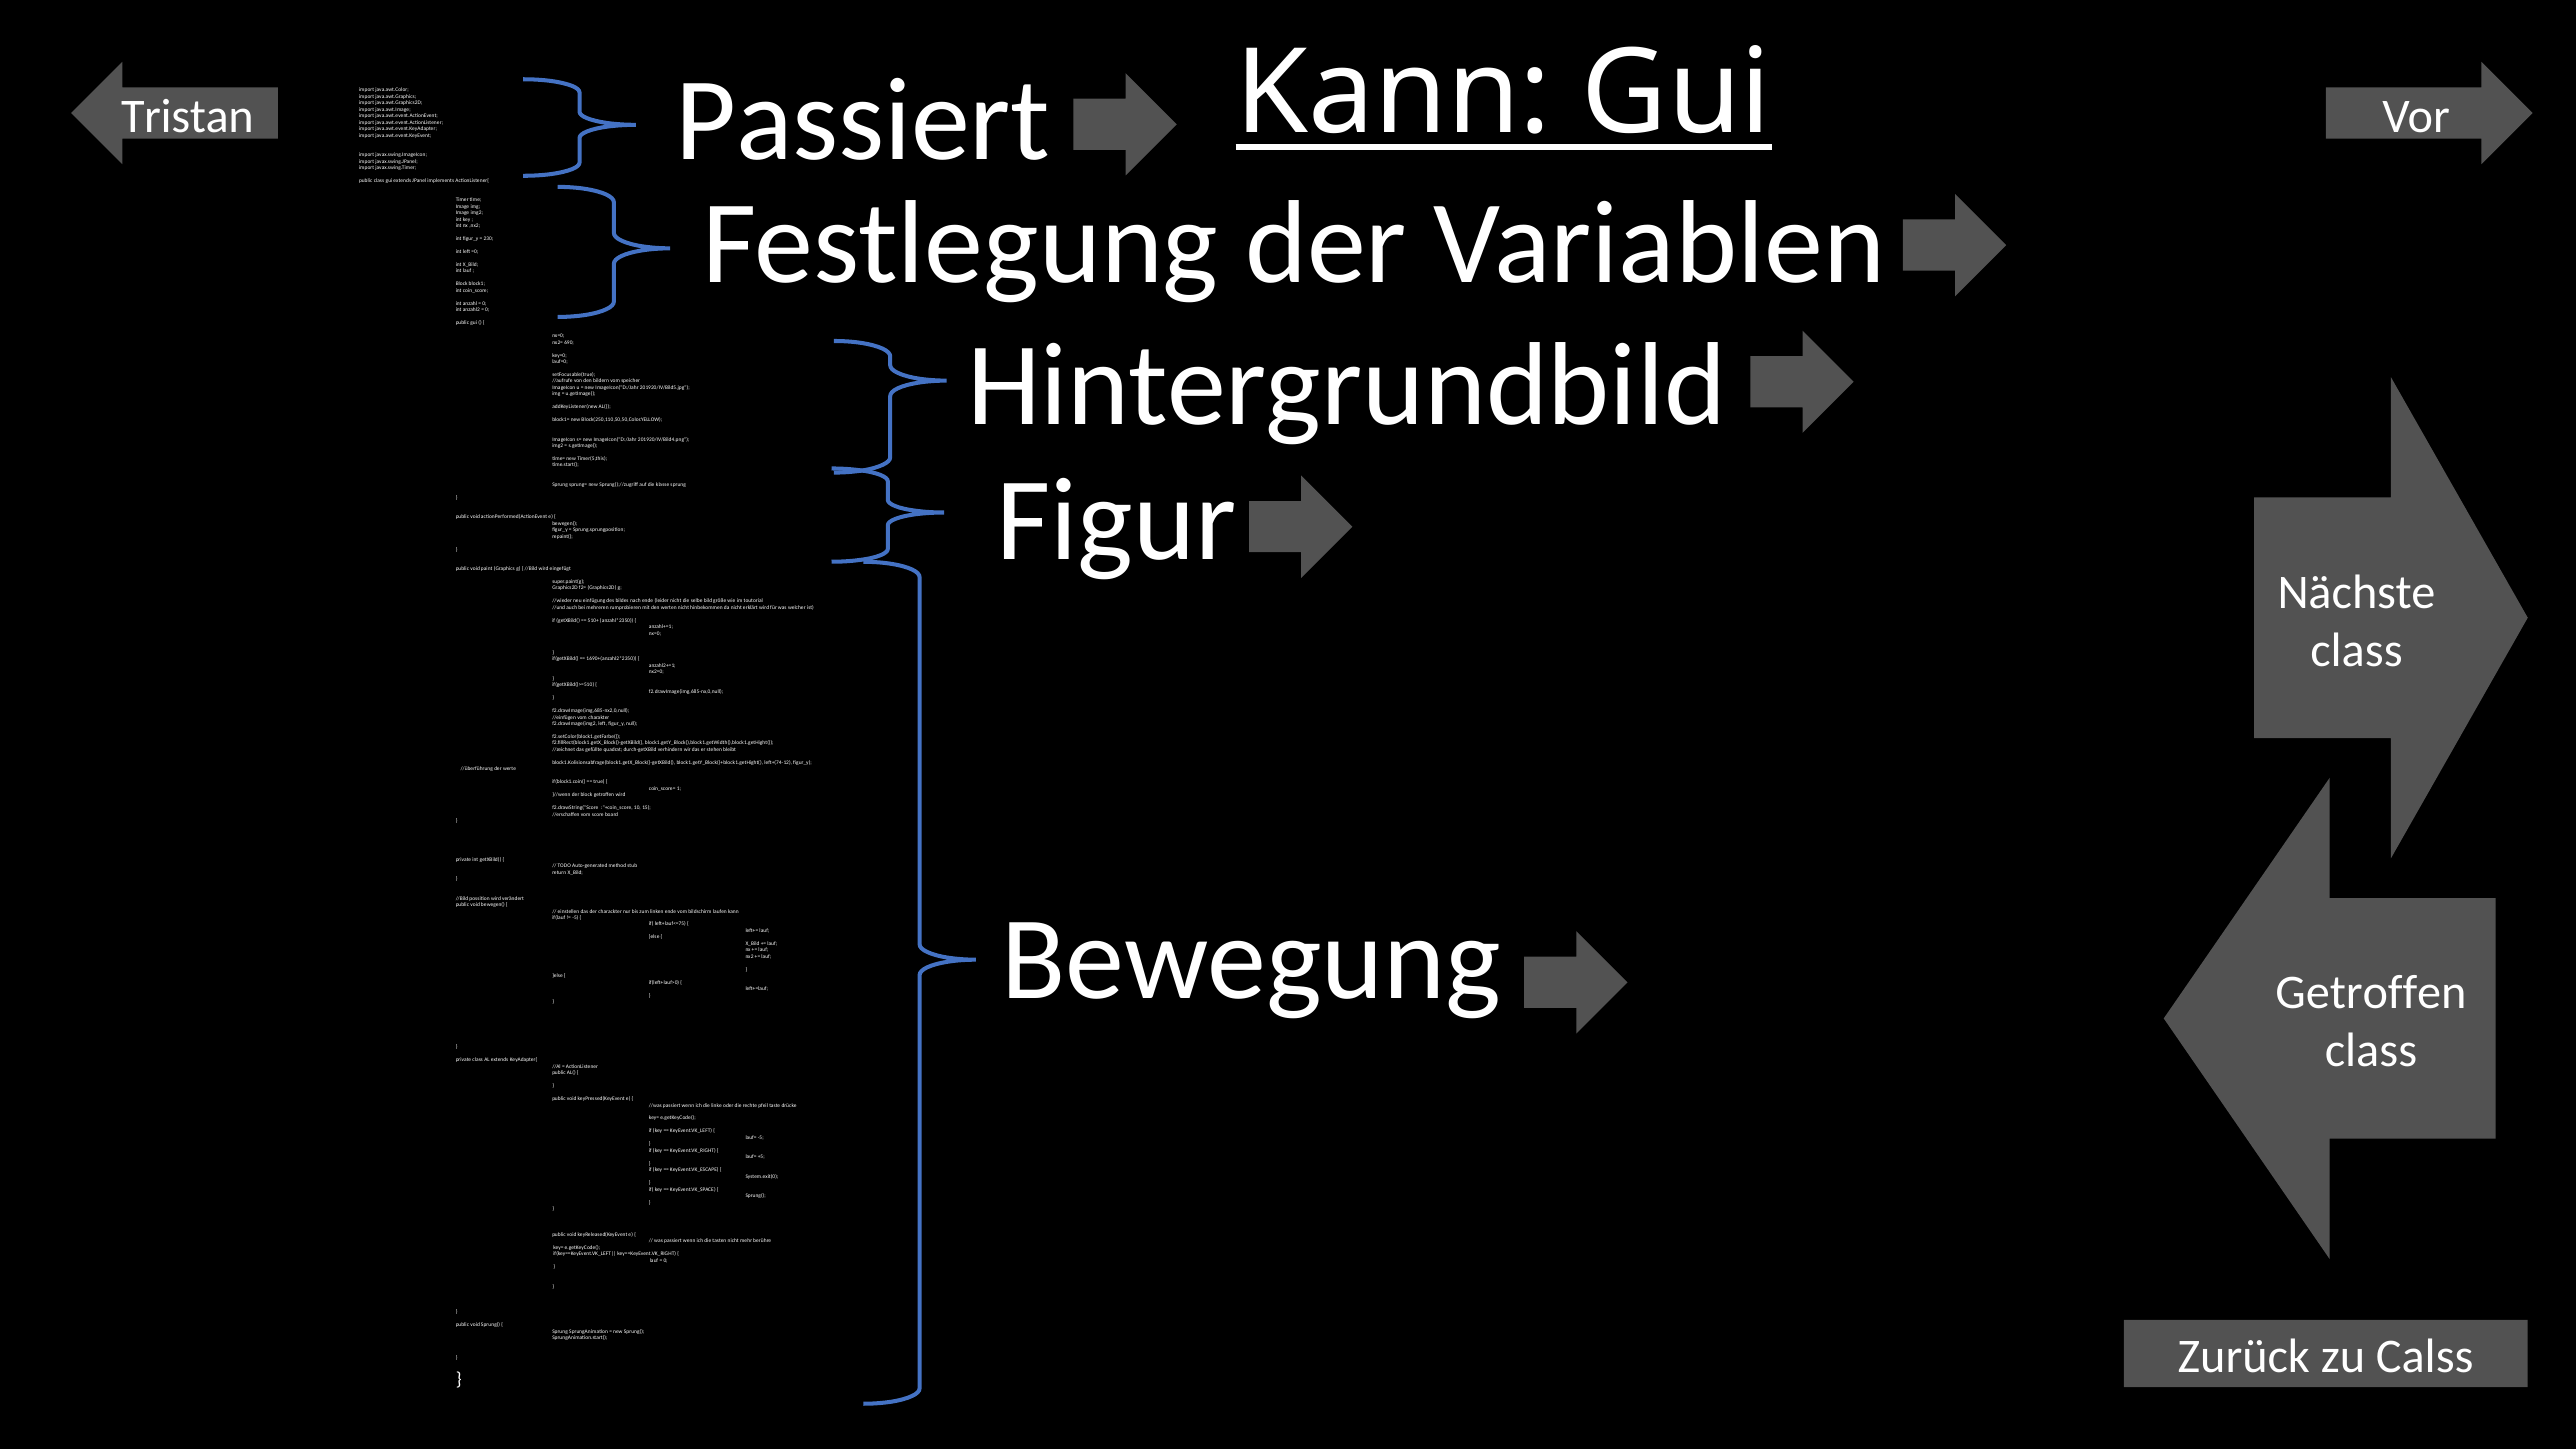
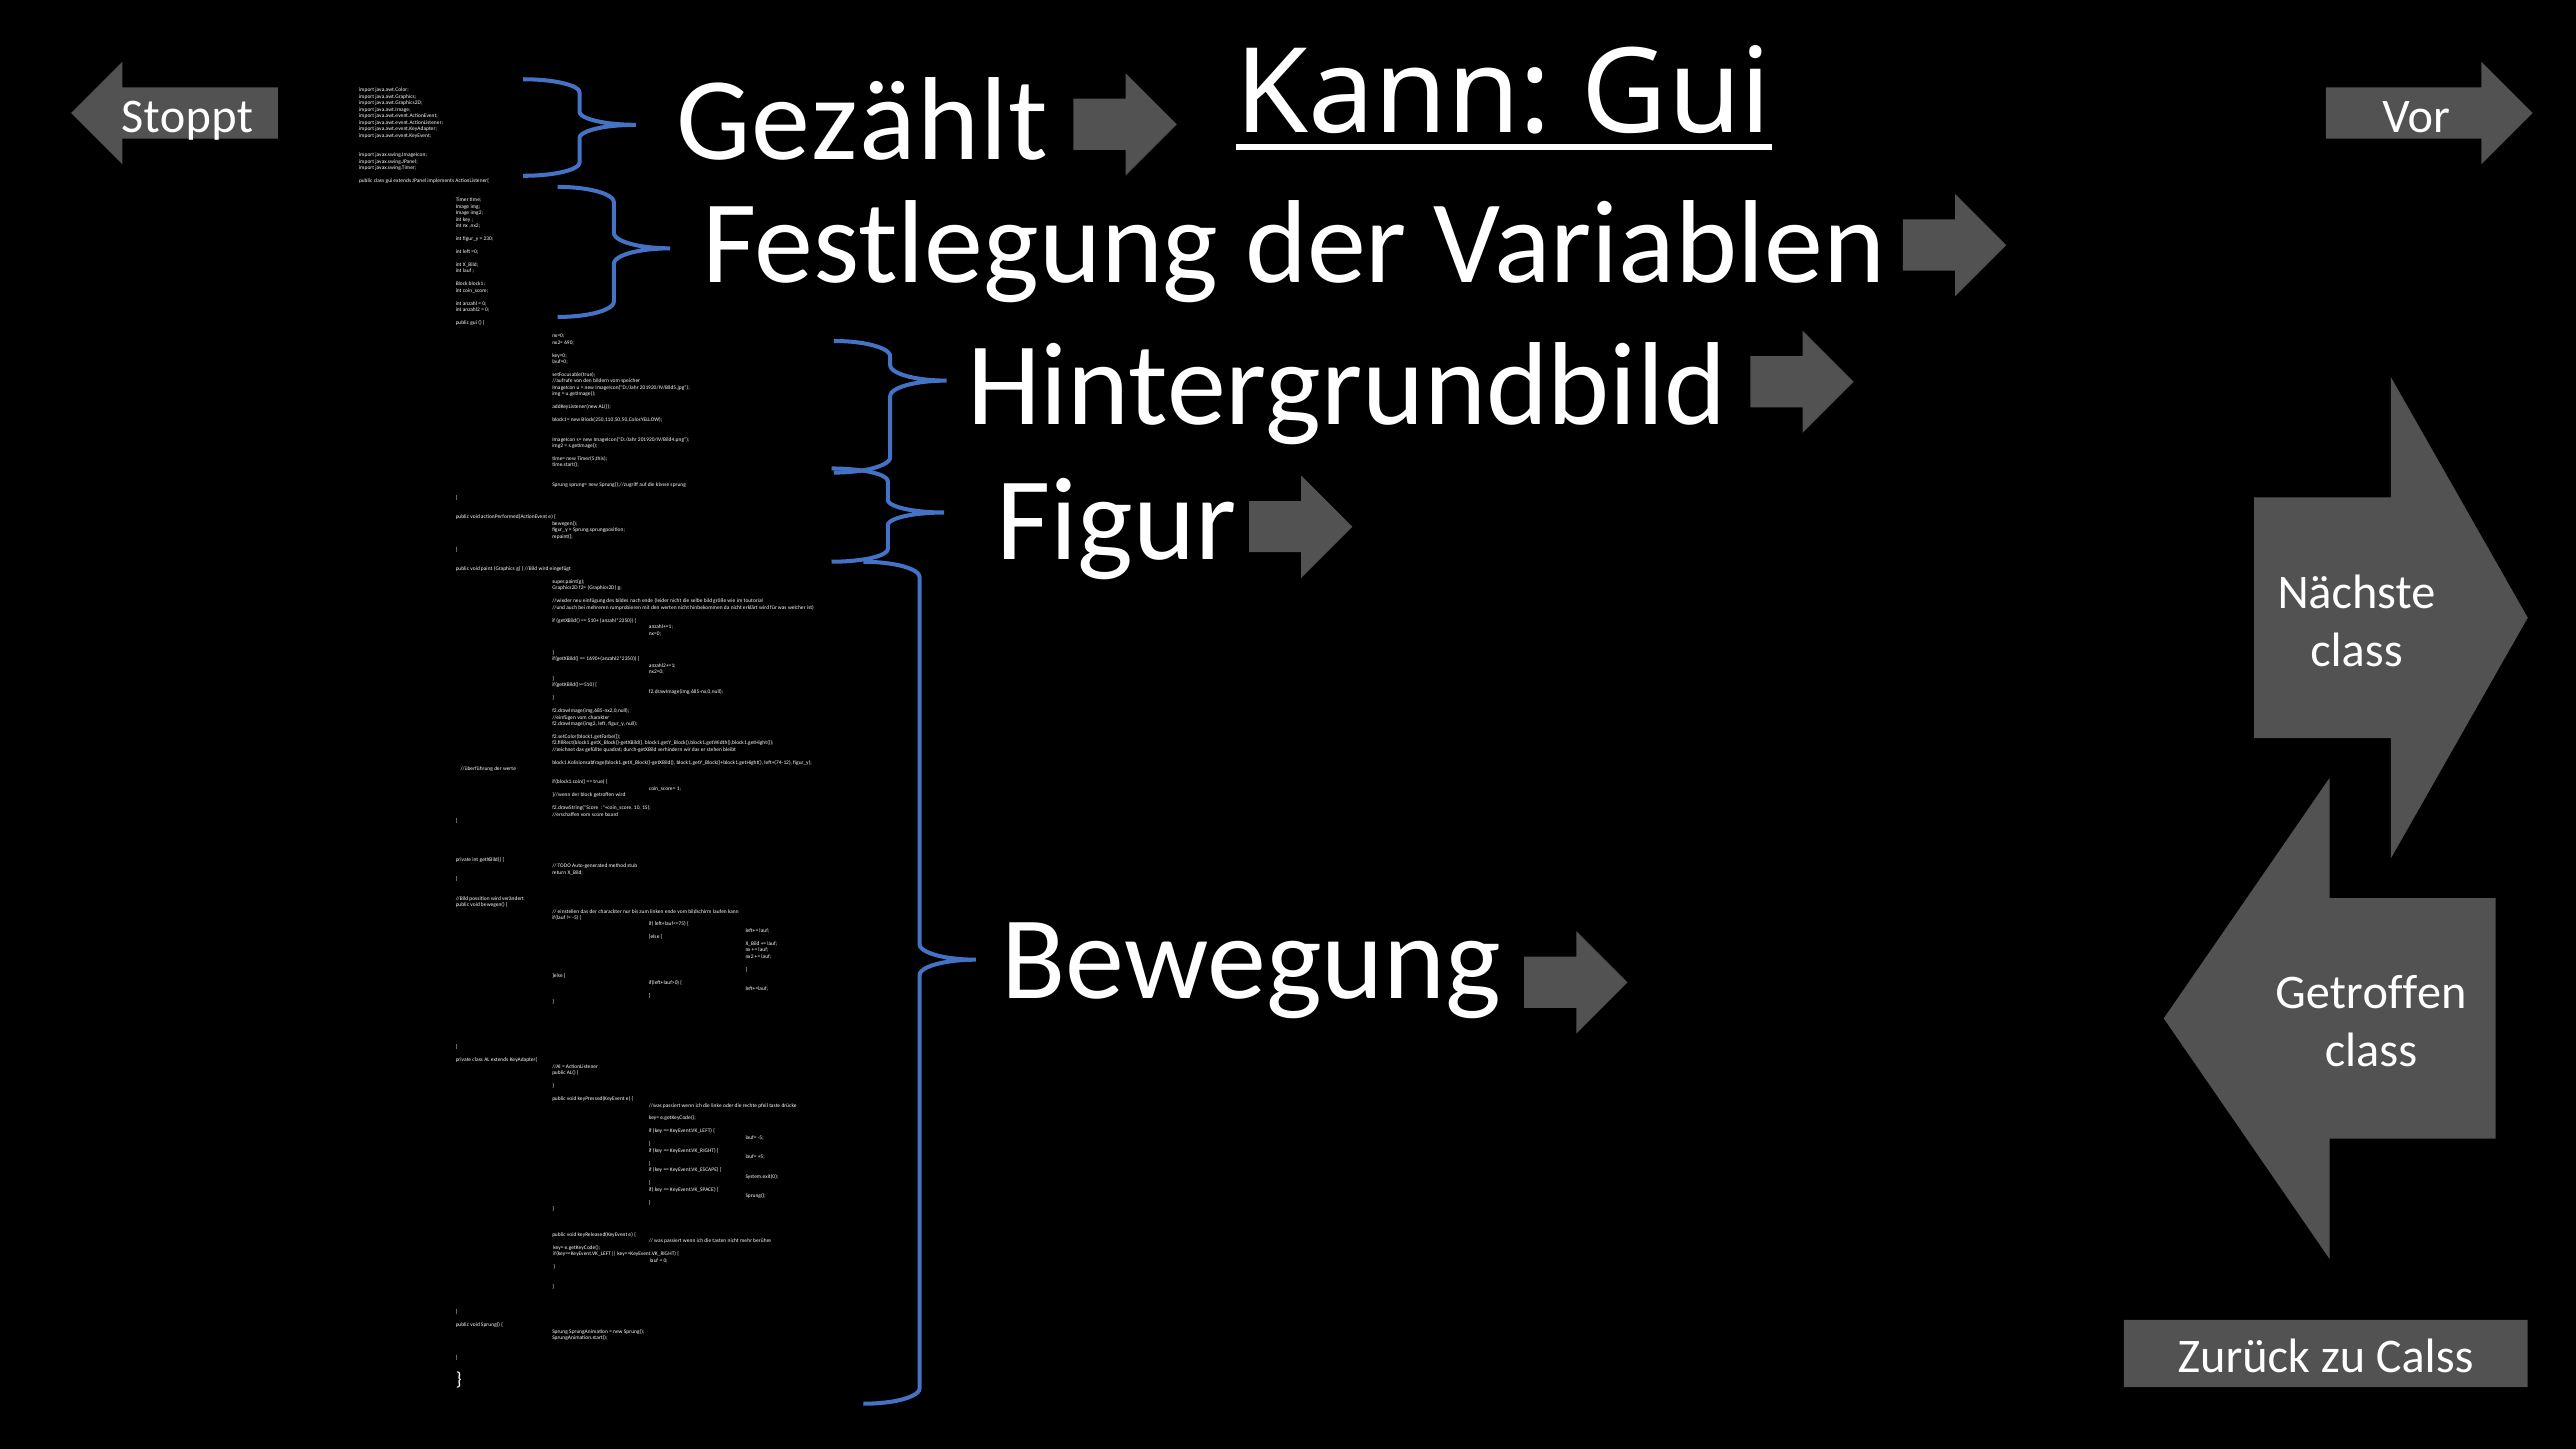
Passiert at (863, 120): Passiert -> Gezählt
Tristan: Tristan -> Stoppt
